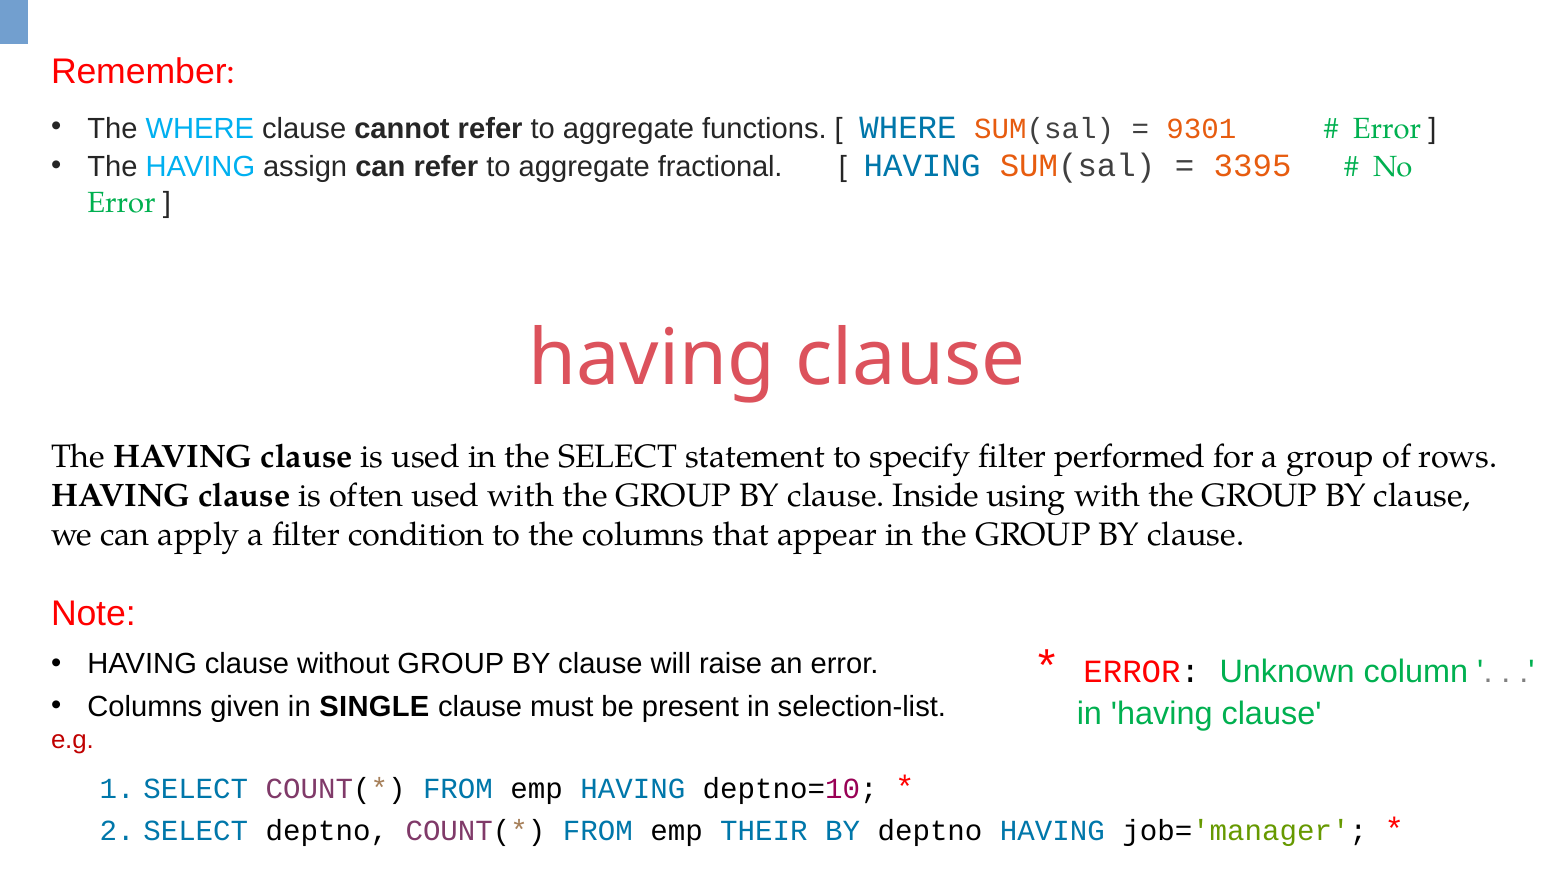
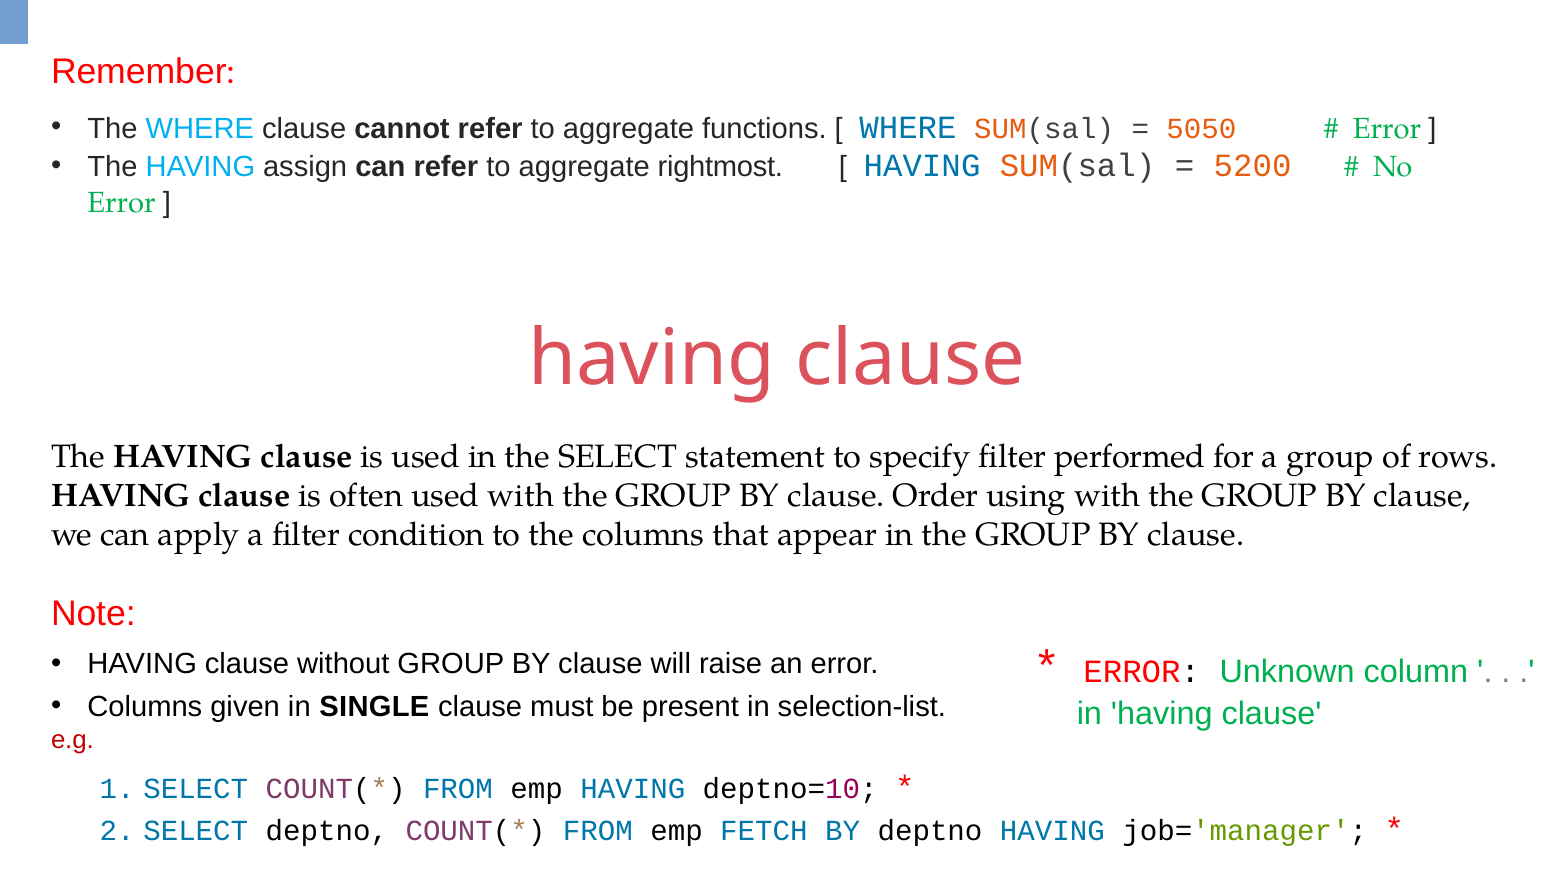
9301: 9301 -> 5050
fractional: fractional -> rightmost
3395: 3395 -> 5200
Inside: Inside -> Order
THEIR: THEIR -> FETCH
